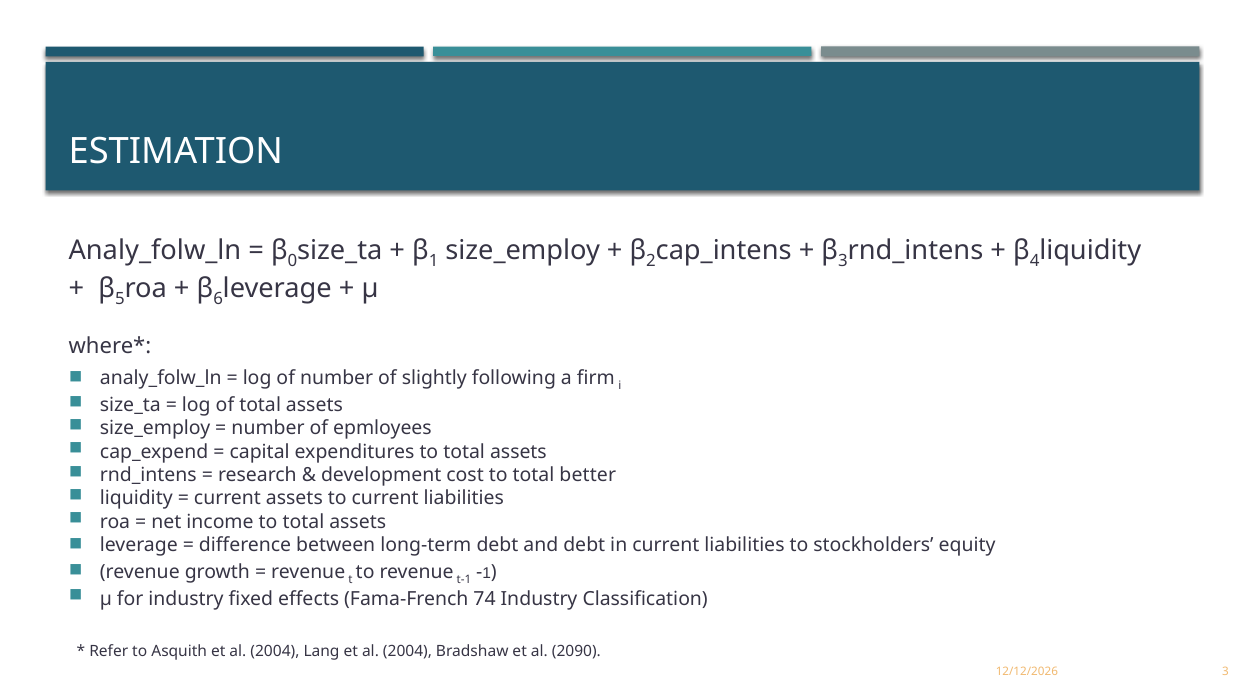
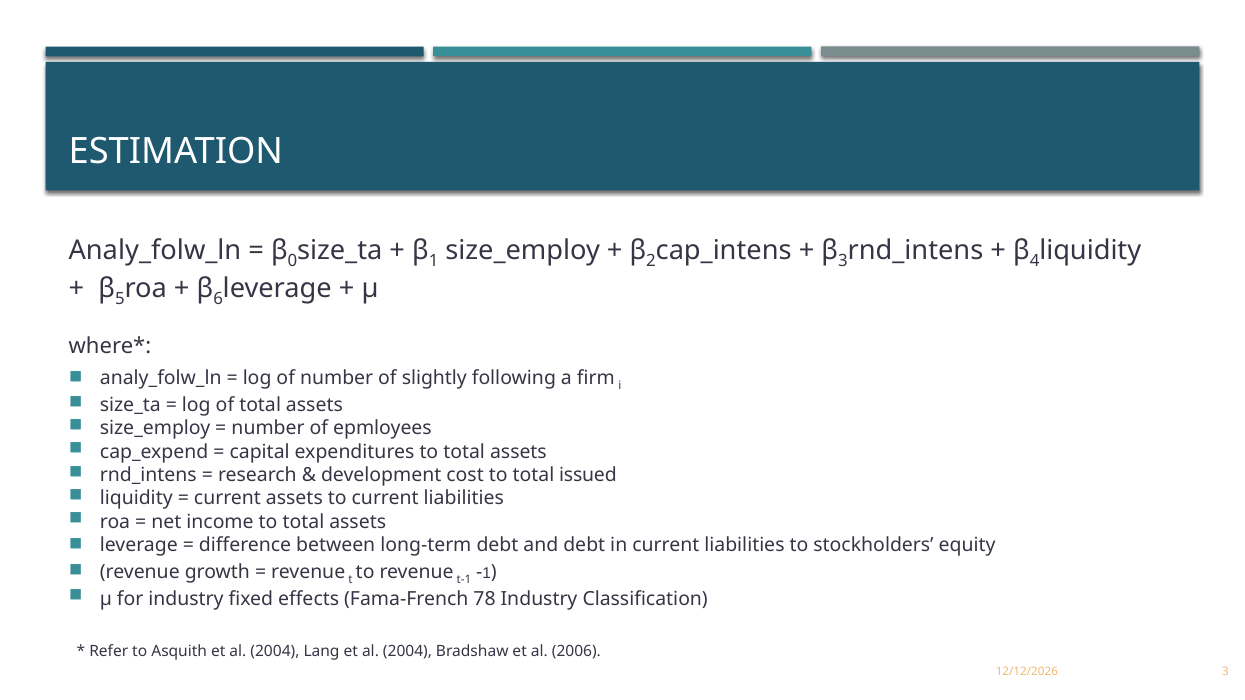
better: better -> issued
74: 74 -> 78
2090: 2090 -> 2006
